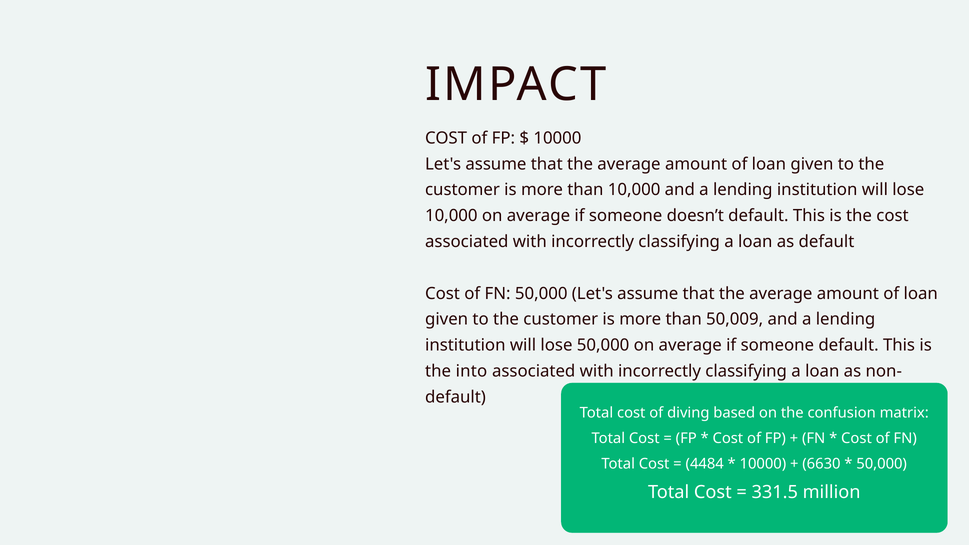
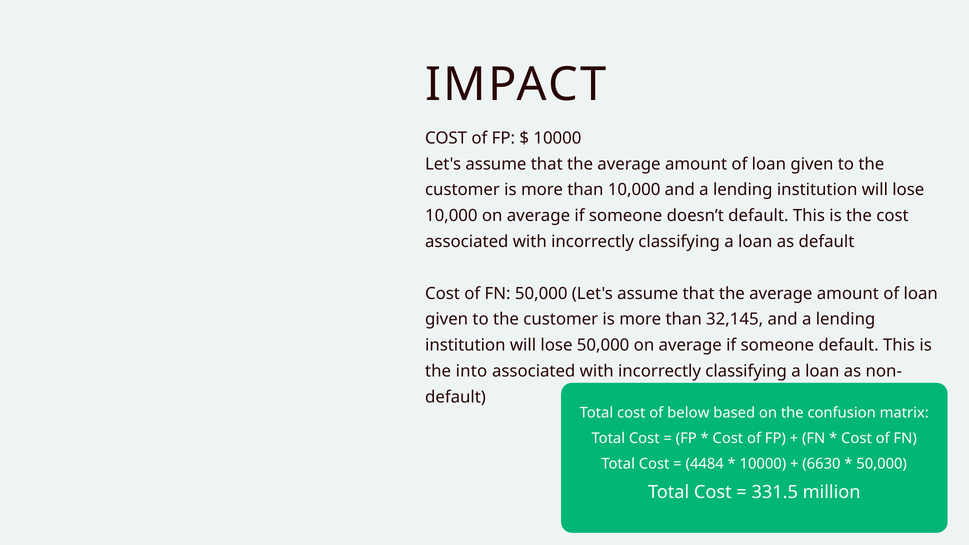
50,009: 50,009 -> 32,145
diving: diving -> below
